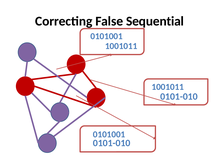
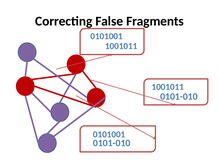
Sequential: Sequential -> Fragments
